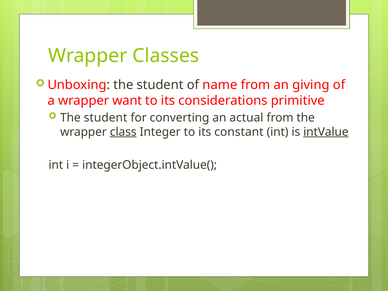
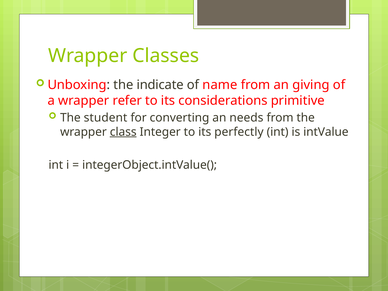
Unboxing the student: student -> indicate
want: want -> refer
actual: actual -> needs
constant: constant -> perfectly
intValue underline: present -> none
